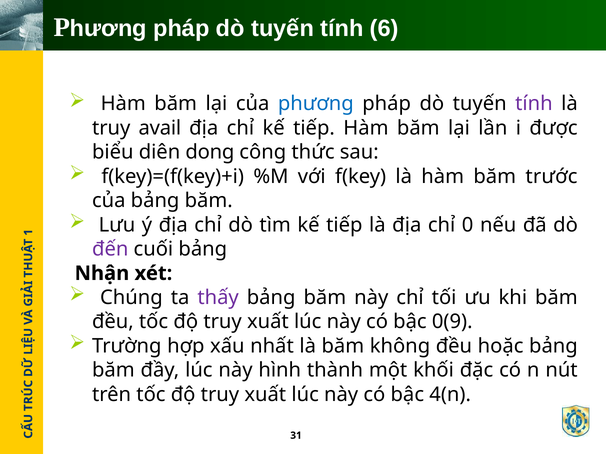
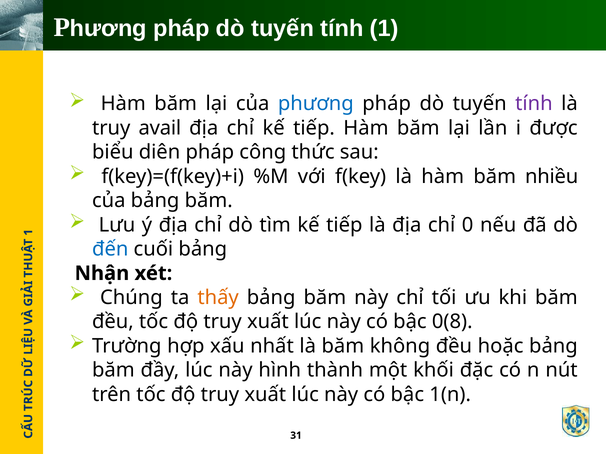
tính 6: 6 -> 1
diên dong: dong -> pháp
trước: trước -> nhiều
đến colour: purple -> blue
thấy colour: purple -> orange
0(9: 0(9 -> 0(8
4(n: 4(n -> 1(n
